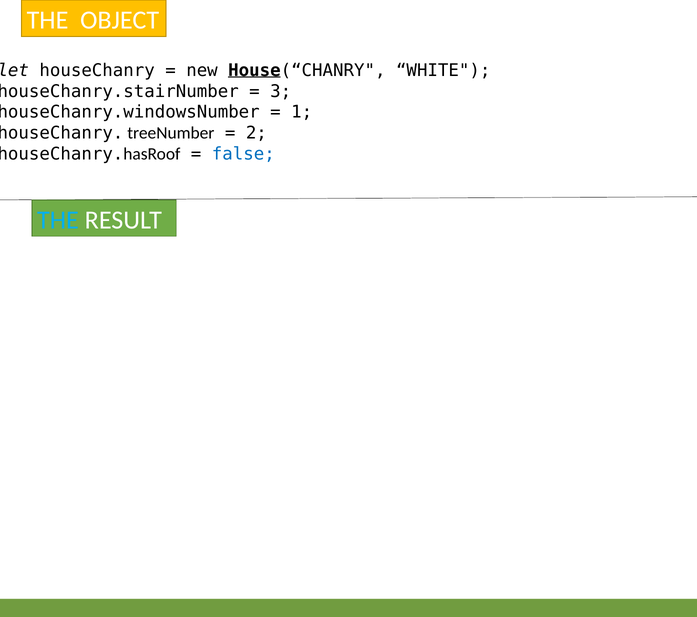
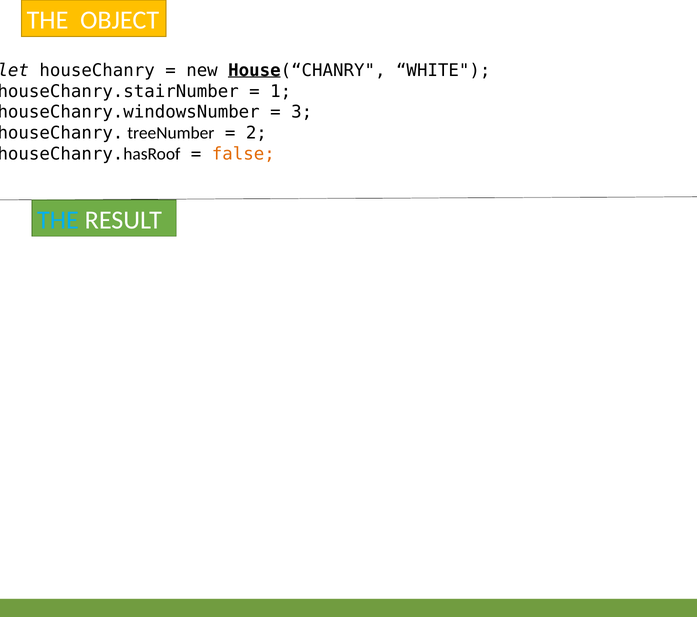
3: 3 -> 1
1: 1 -> 3
false colour: blue -> orange
